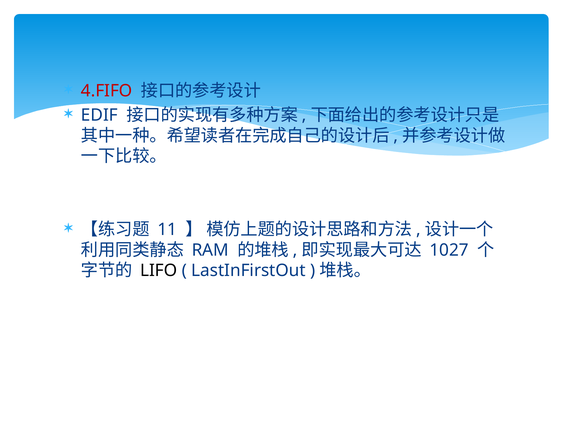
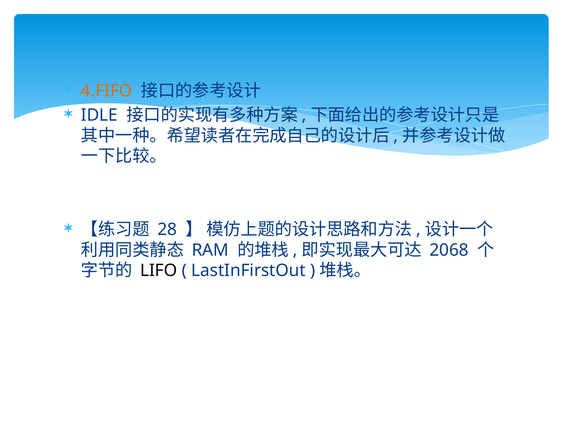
4.FIFO colour: red -> orange
EDIF: EDIF -> IDLE
11: 11 -> 28
1027: 1027 -> 2068
